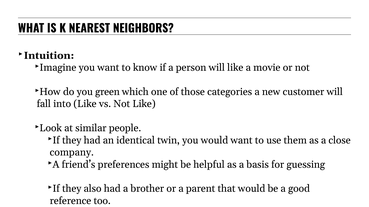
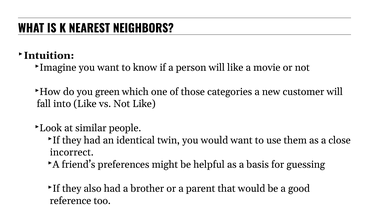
company: company -> incorrect
